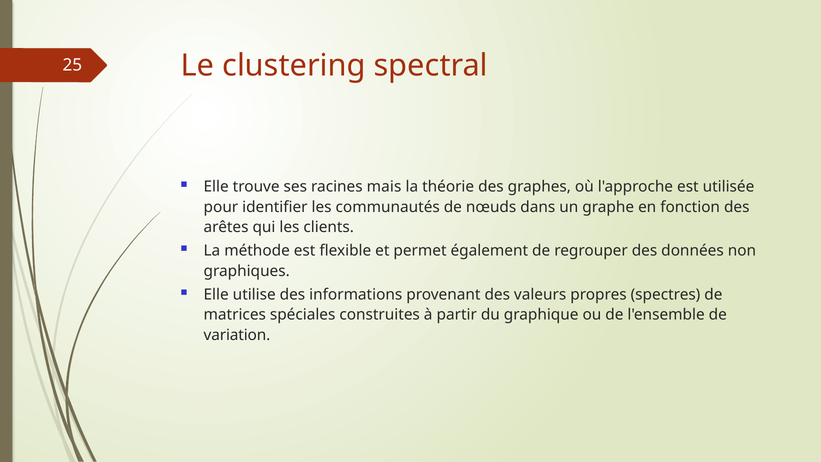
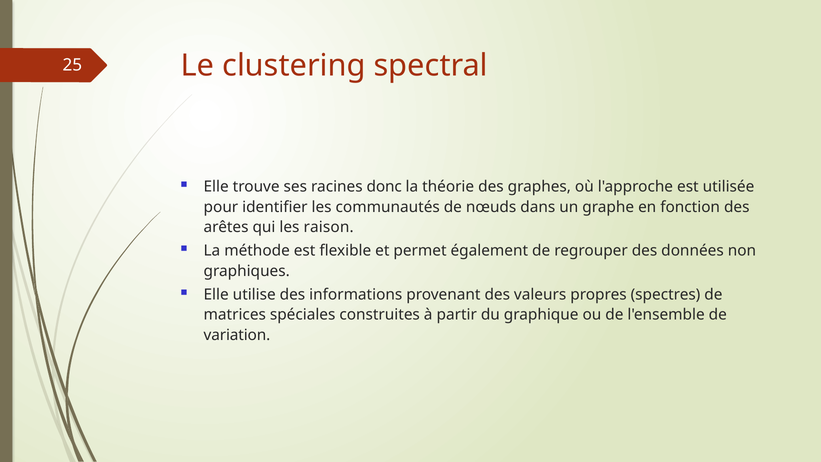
mais: mais -> donc
clients: clients -> raison
